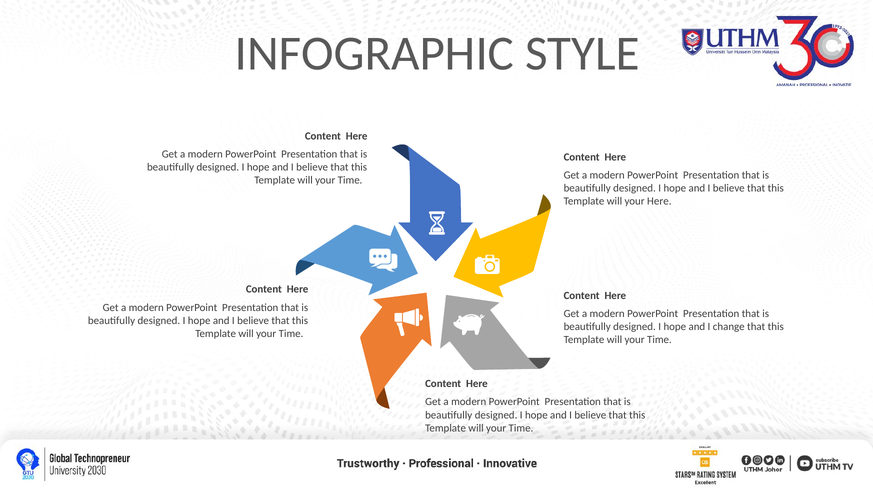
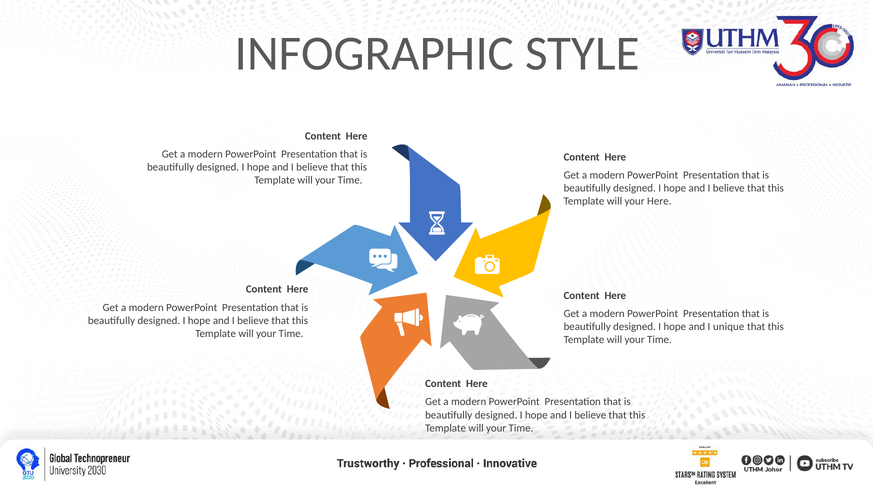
change: change -> unique
